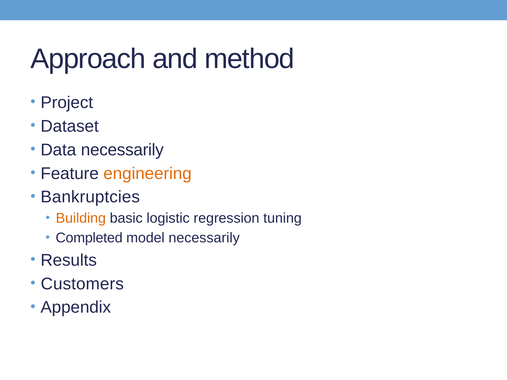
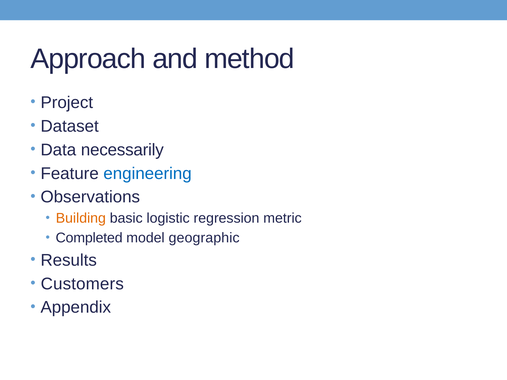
engineering colour: orange -> blue
Bankruptcies: Bankruptcies -> Observations
tuning: tuning -> metric
model necessarily: necessarily -> geographic
